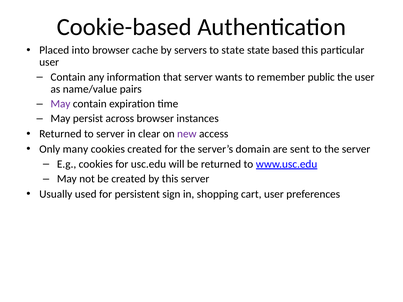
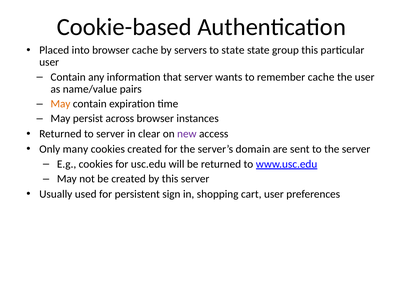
based: based -> group
remember public: public -> cache
May at (60, 104) colour: purple -> orange
